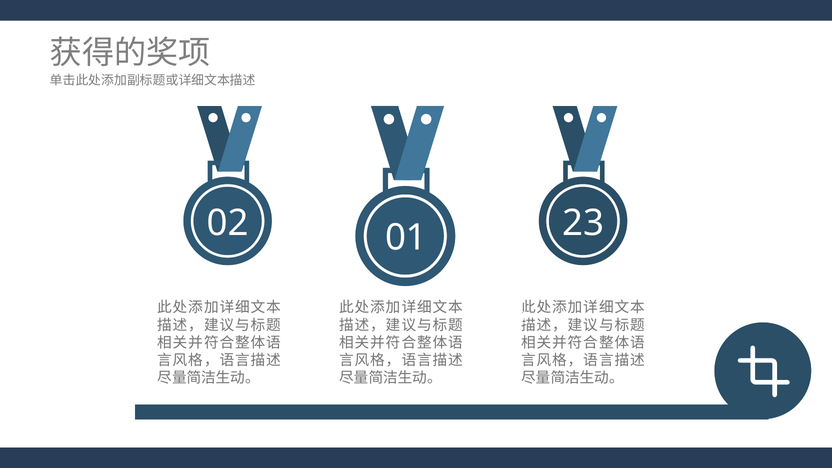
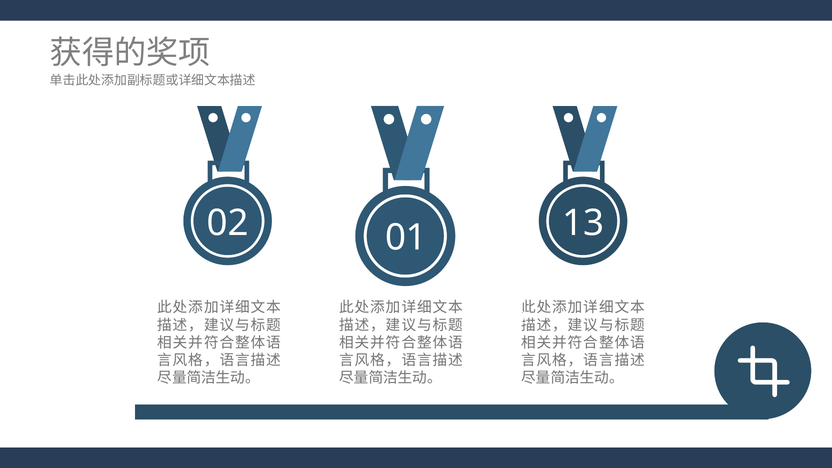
23: 23 -> 13
